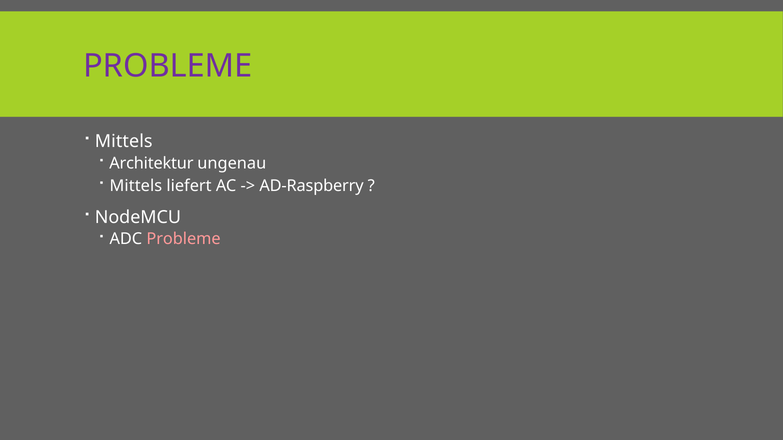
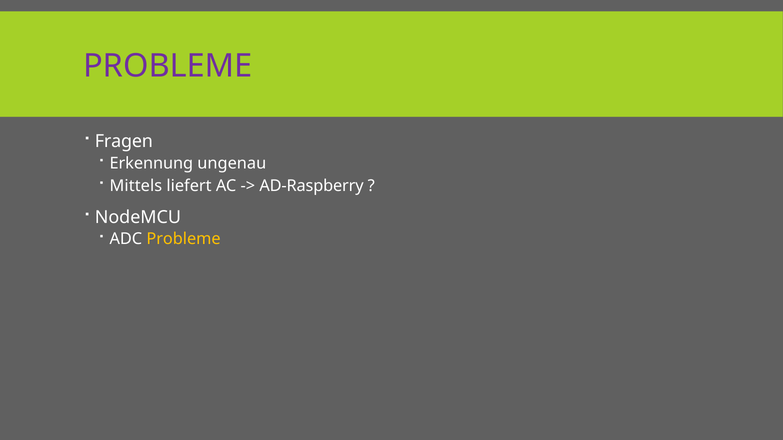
Mittels at (124, 142): Mittels -> Fragen
Architektur: Architektur -> Erkennung
Probleme at (184, 239) colour: pink -> yellow
